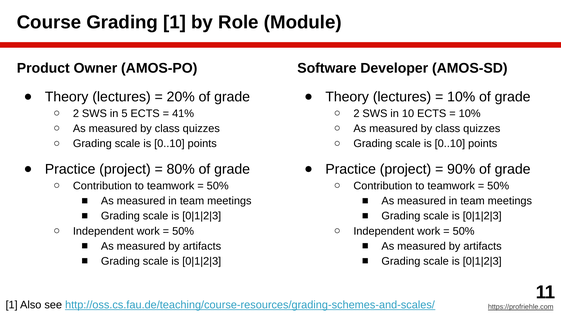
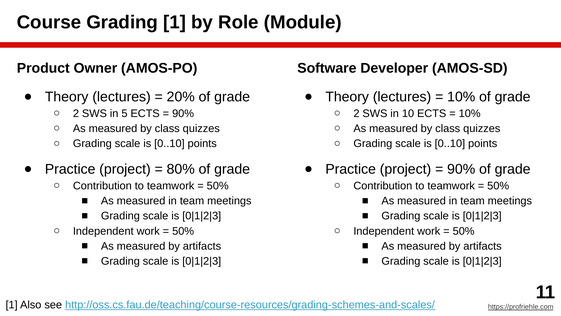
41% at (183, 113): 41% -> 90%
